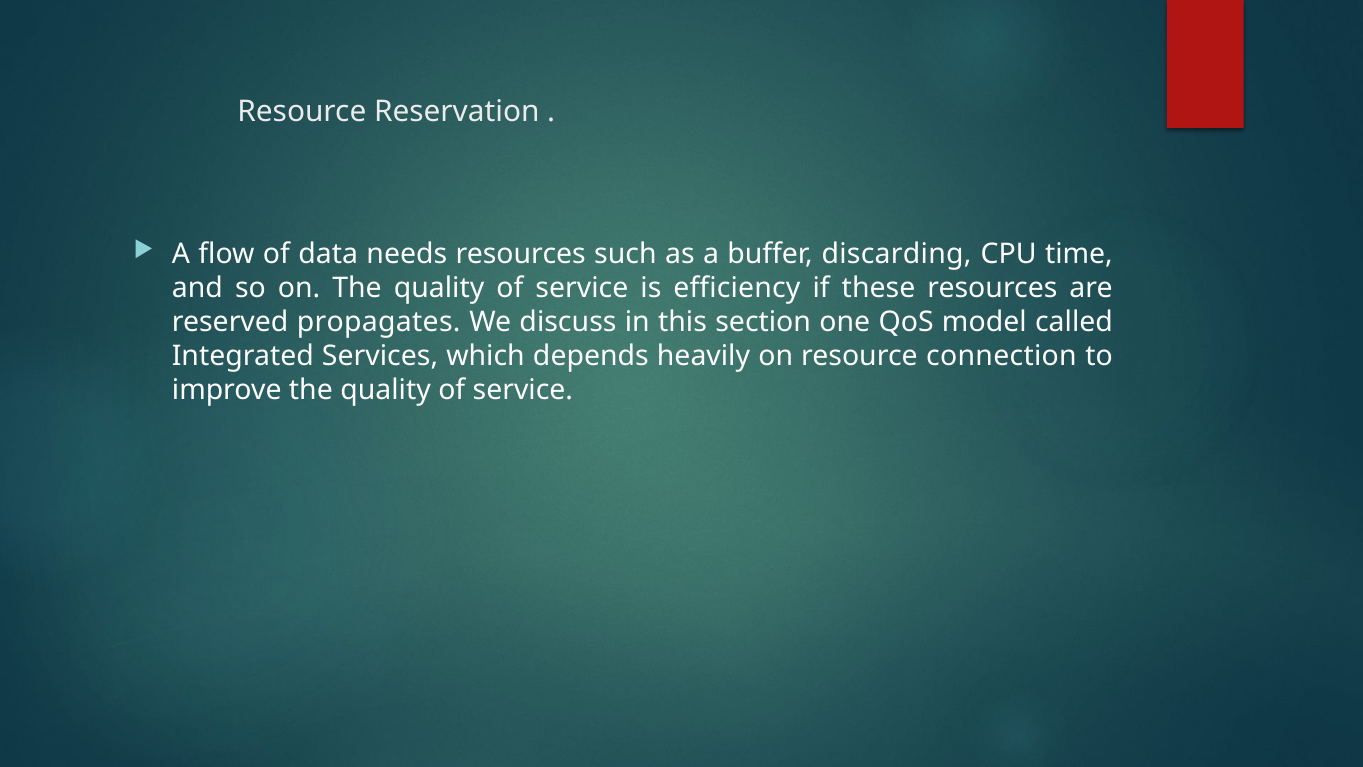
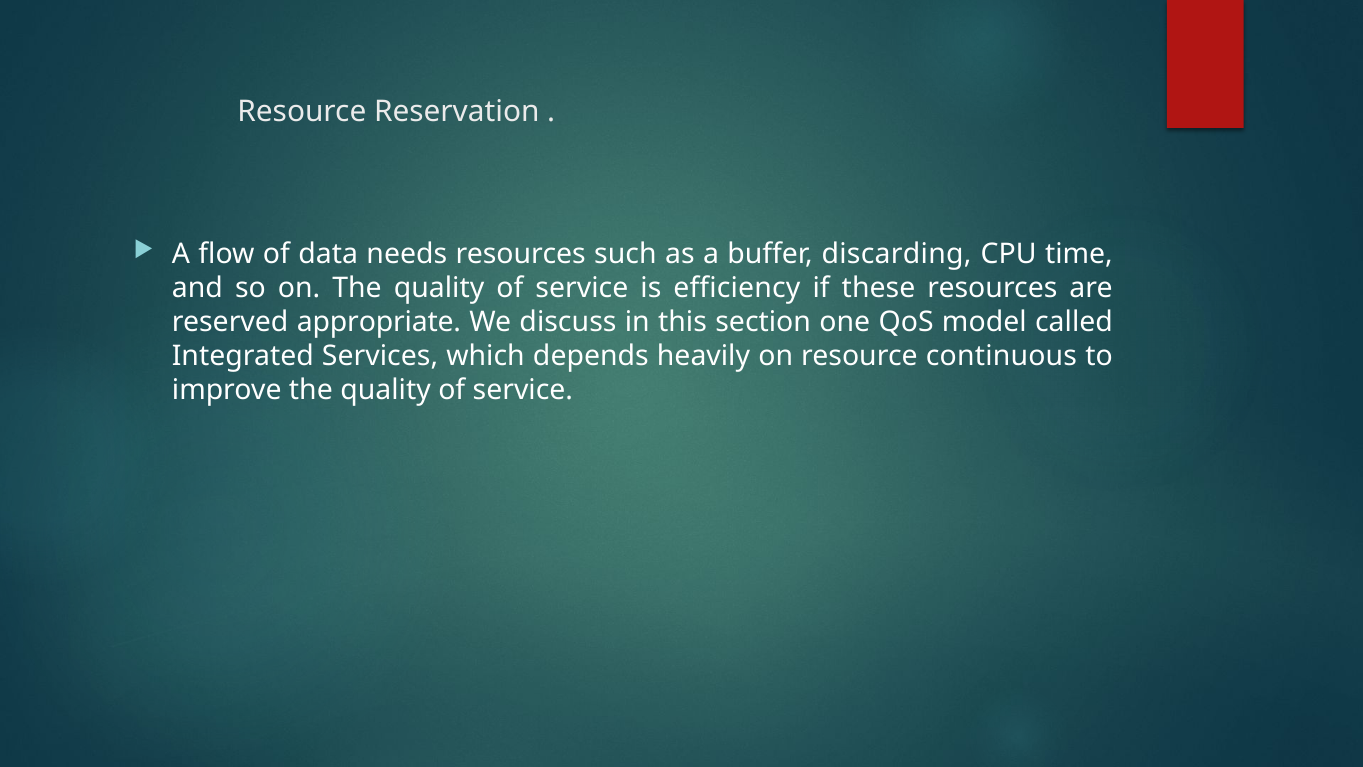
propagates: propagates -> appropriate
connection: connection -> continuous
